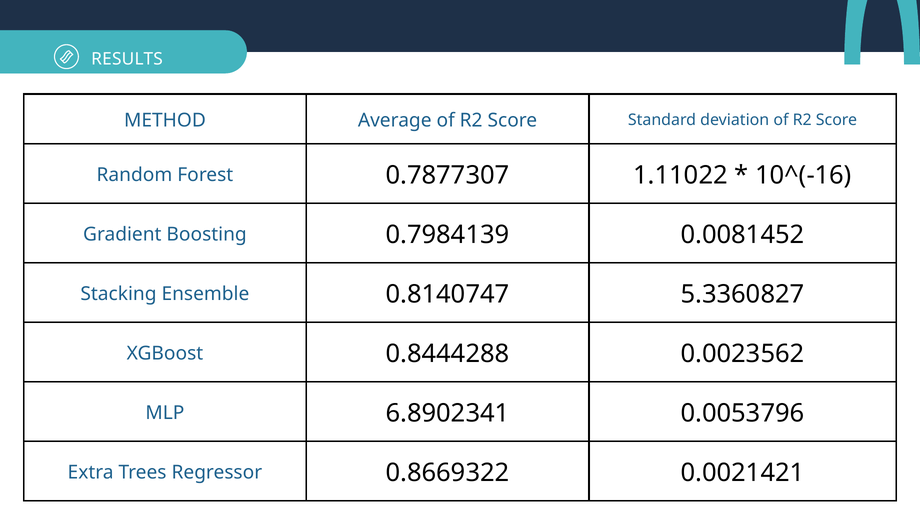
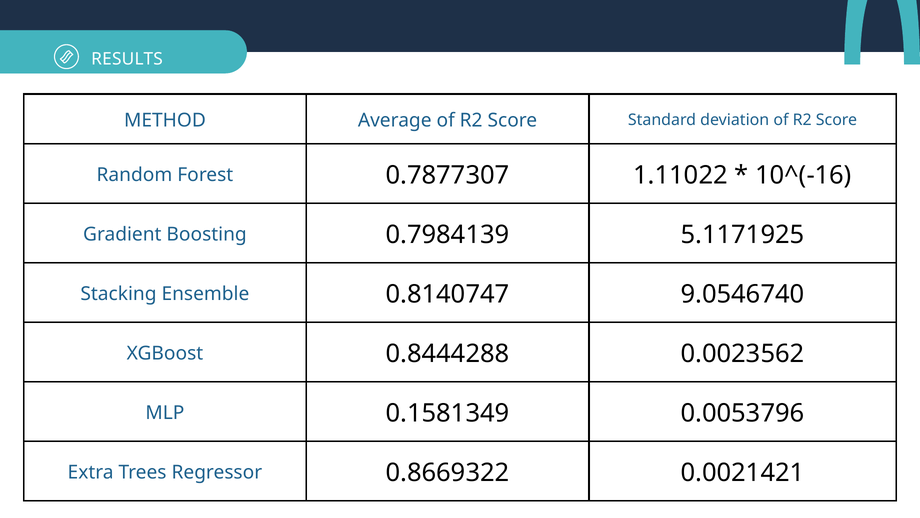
0.0081452: 0.0081452 -> 5.1171925
5.3360827: 5.3360827 -> 9.0546740
6.8902341: 6.8902341 -> 0.1581349
